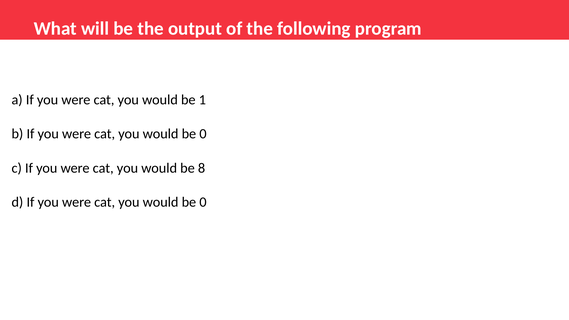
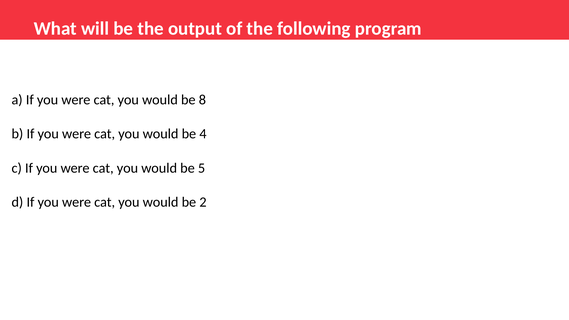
1: 1 -> 8
0 at (203, 134): 0 -> 4
8: 8 -> 5
0 at (203, 202): 0 -> 2
